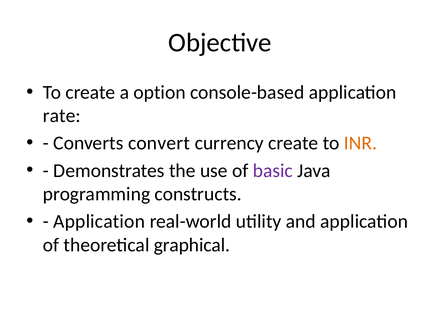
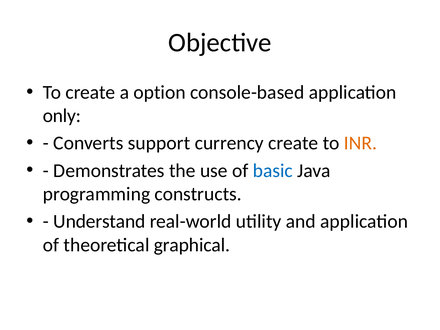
rate: rate -> only
convert: convert -> support
basic colour: purple -> blue
Application at (99, 221): Application -> Understand
